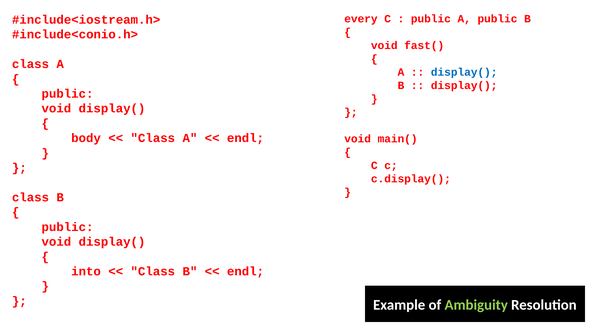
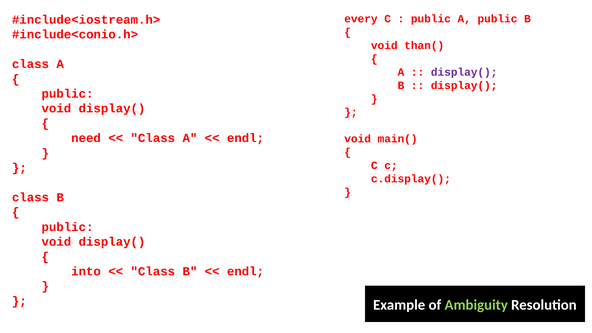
fast(: fast( -> than(
display( at (464, 72) colour: blue -> purple
body: body -> need
